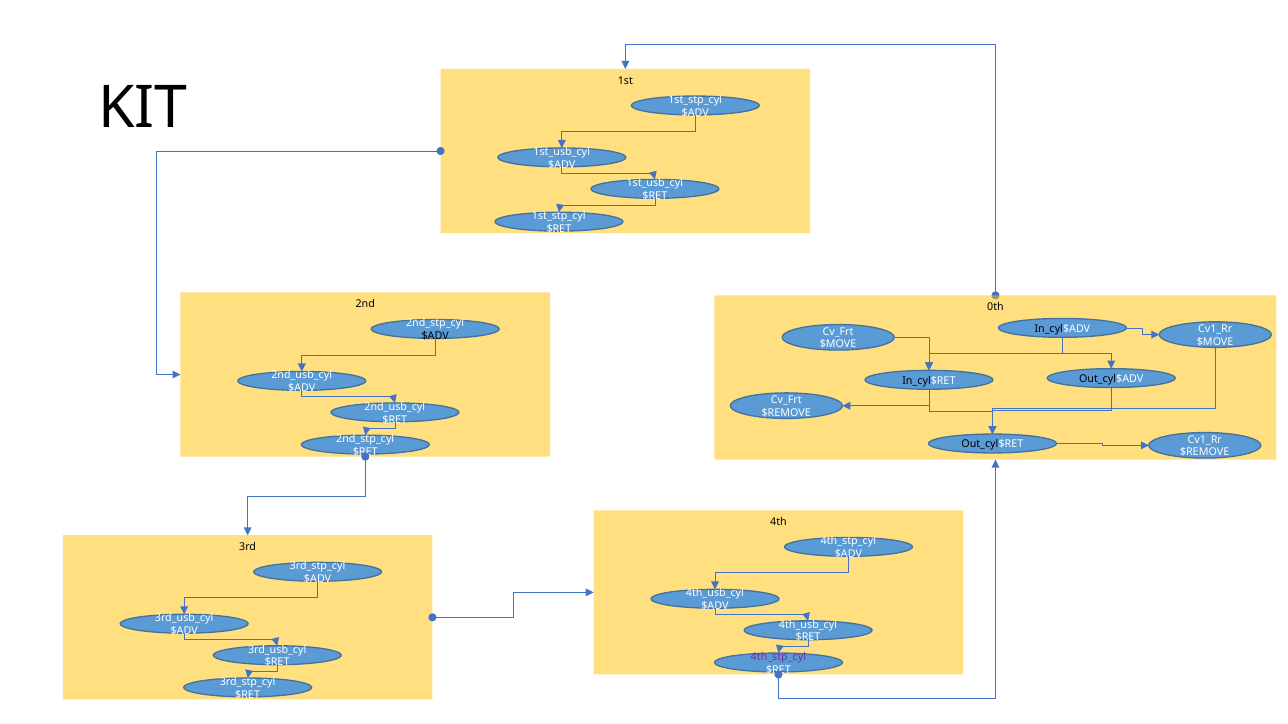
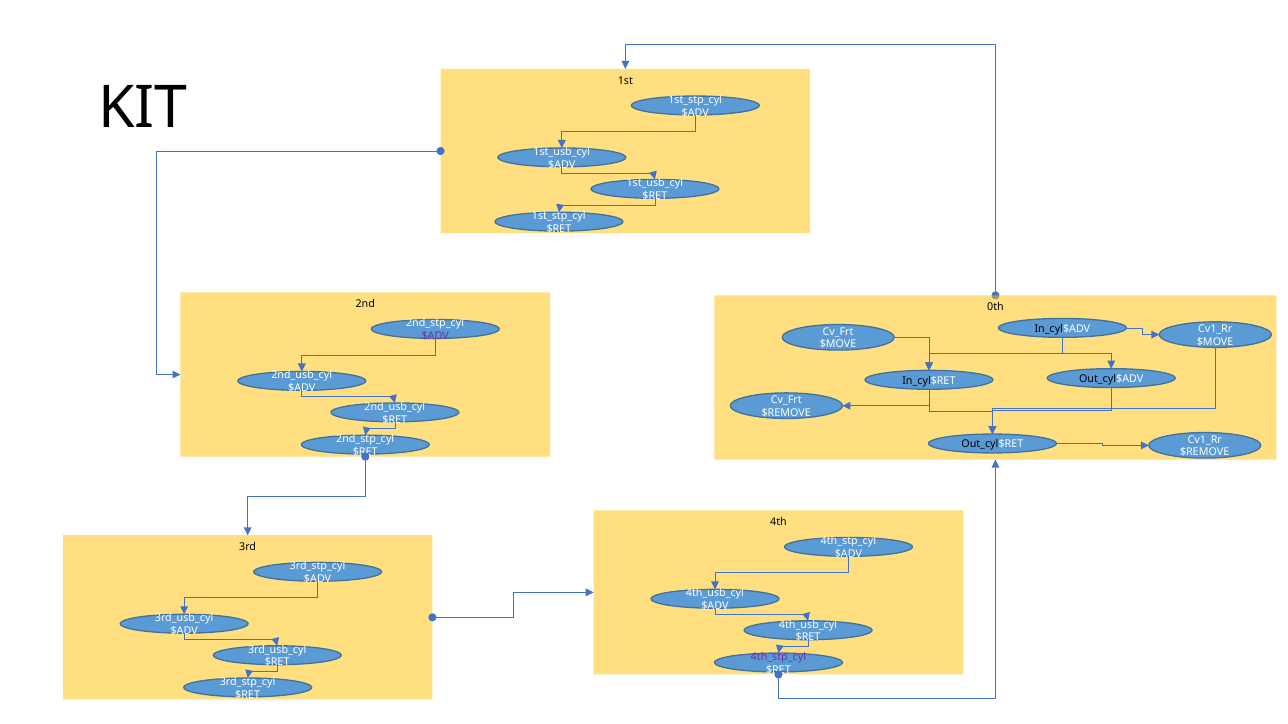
$ADV at (435, 336) colour: black -> purple
